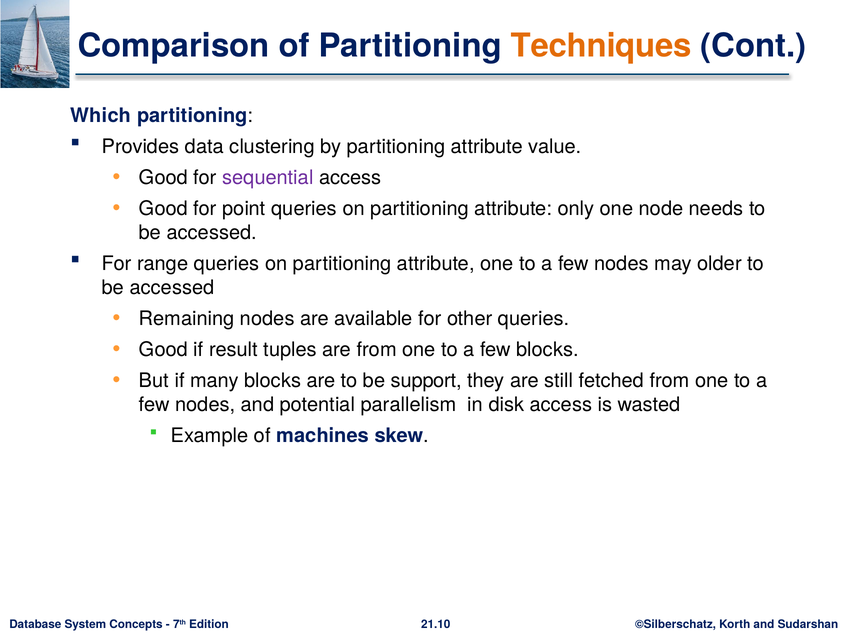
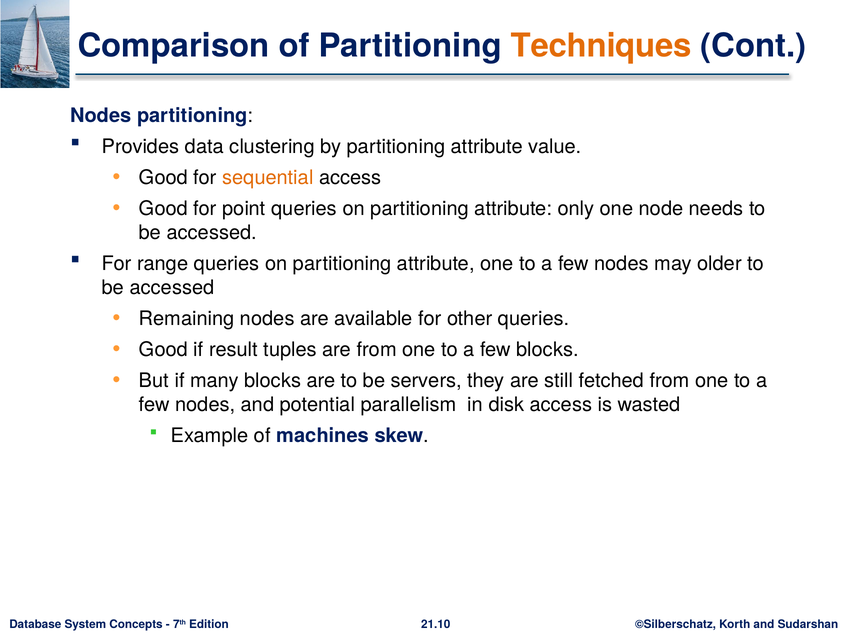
Which at (101, 116): Which -> Nodes
sequential colour: purple -> orange
support: support -> servers
